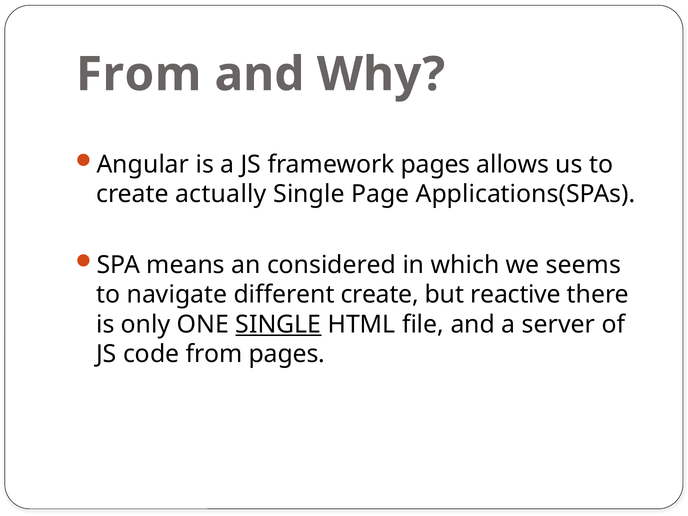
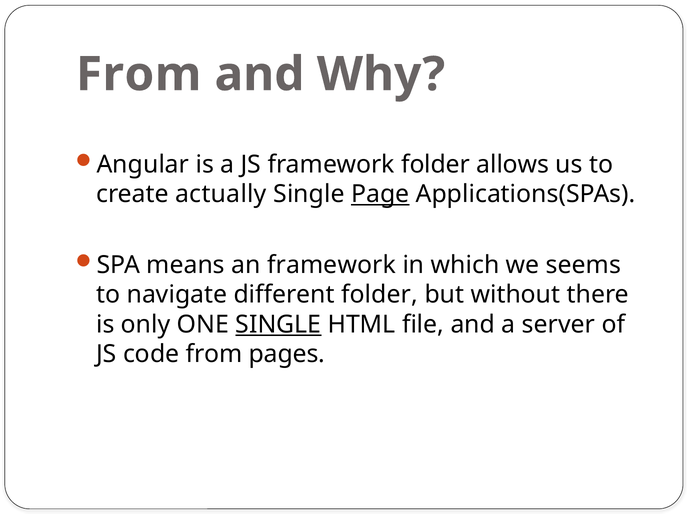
framework pages: pages -> folder
Page underline: none -> present
an considered: considered -> framework
different create: create -> folder
reactive: reactive -> without
